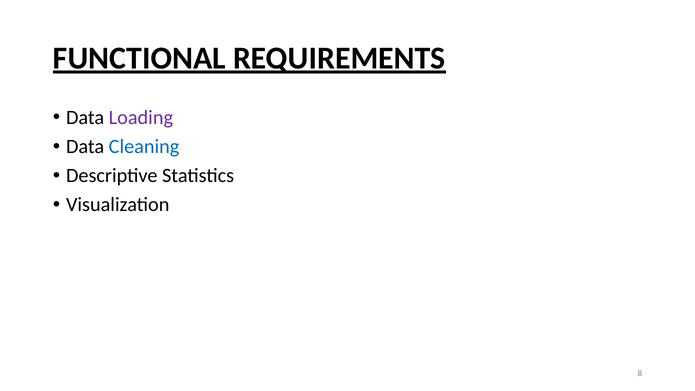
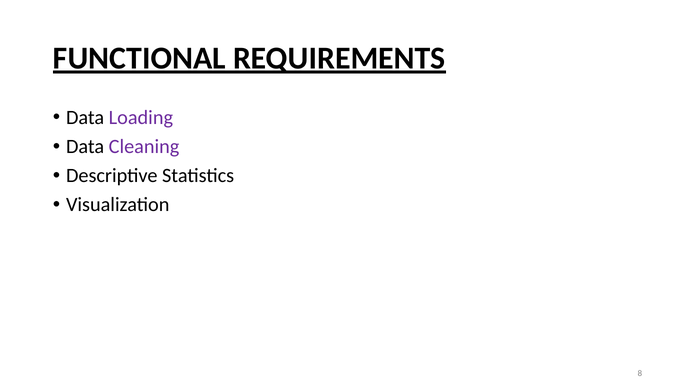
Cleaning colour: blue -> purple
